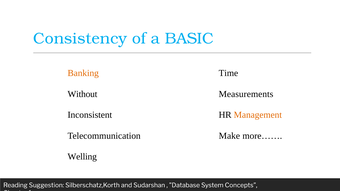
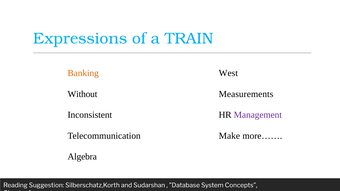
Consistency: Consistency -> Expressions
BASIC: BASIC -> TRAIN
Time: Time -> West
Management colour: orange -> purple
Welling: Welling -> Algebra
